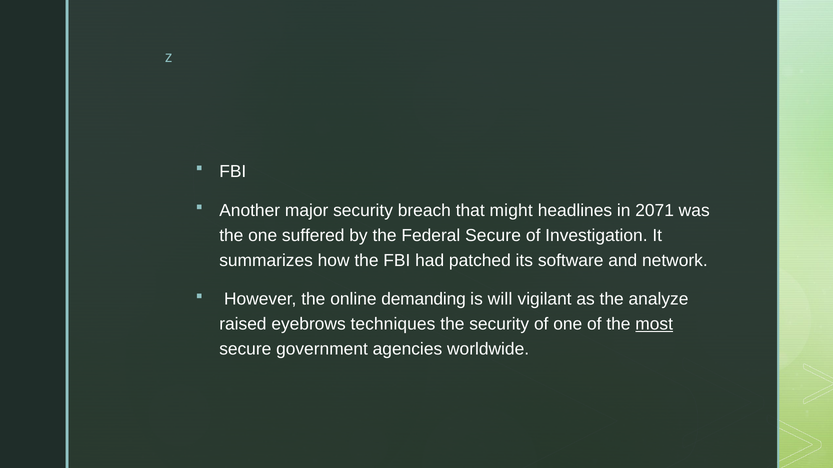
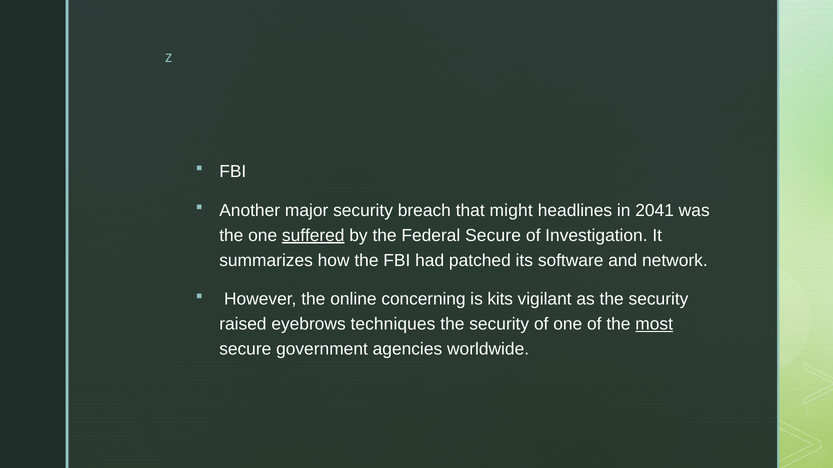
2071: 2071 -> 2041
suffered underline: none -> present
demanding: demanding -> concerning
will: will -> kits
as the analyze: analyze -> security
